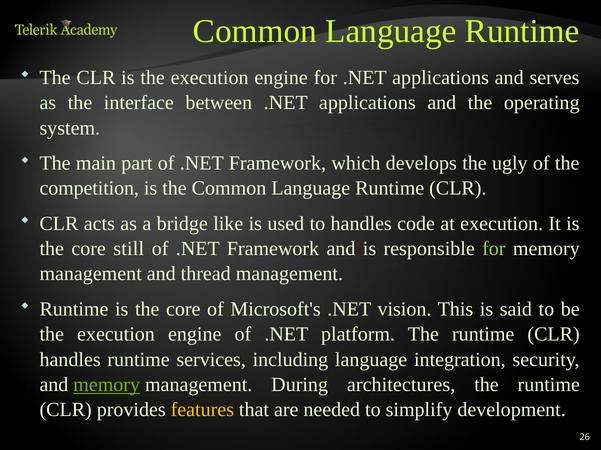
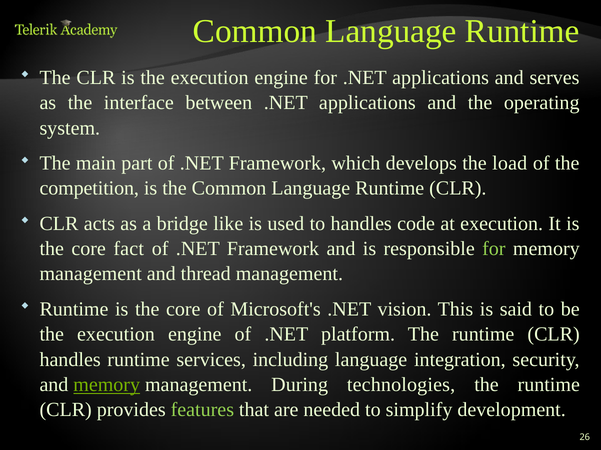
ugly: ugly -> load
still: still -> fact
architectures: architectures -> technologies
features colour: yellow -> light green
